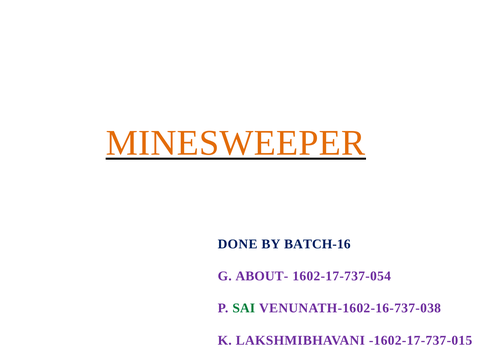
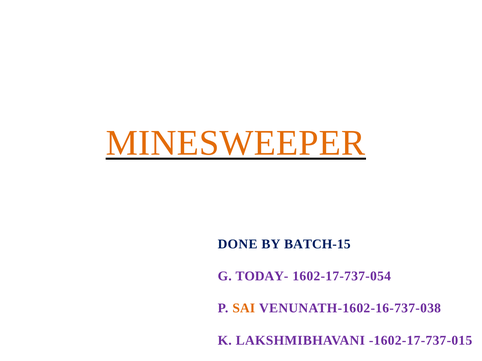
BATCH-16: BATCH-16 -> BATCH-15
ABOUT-: ABOUT- -> TODAY-
SAI colour: green -> orange
